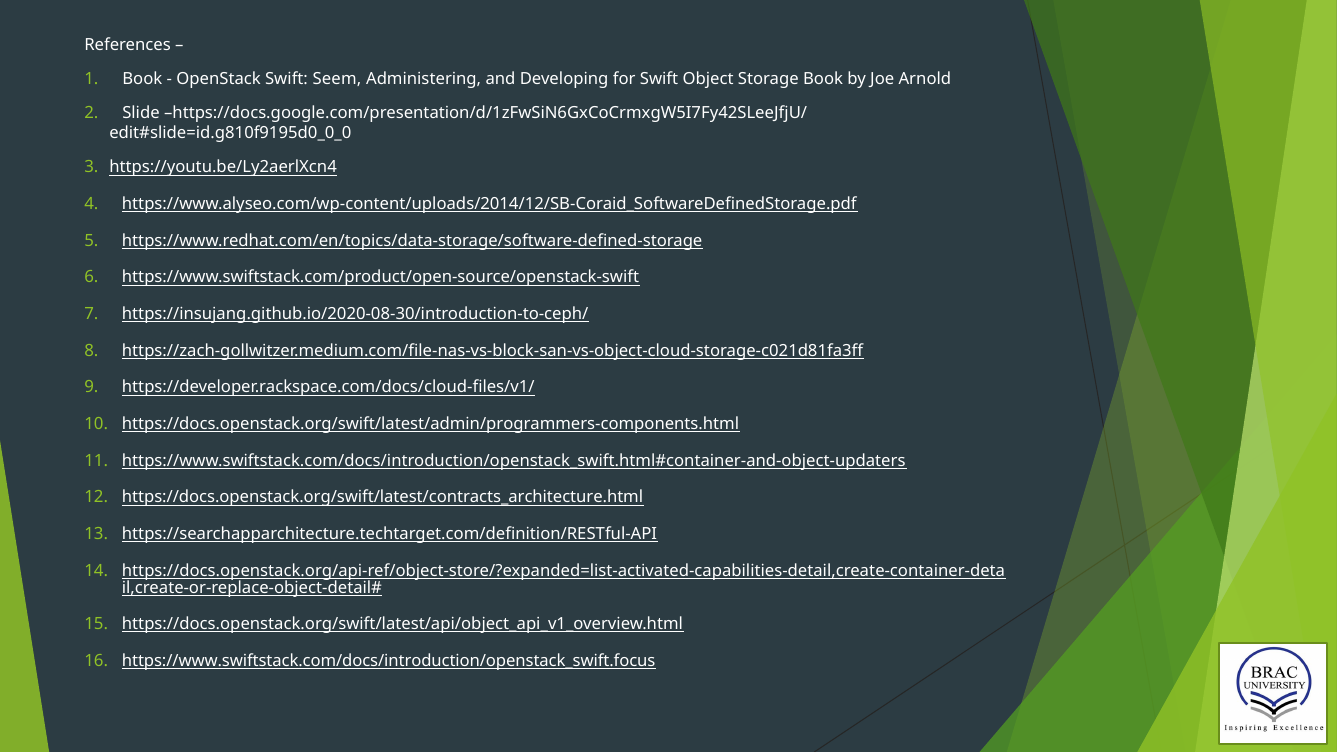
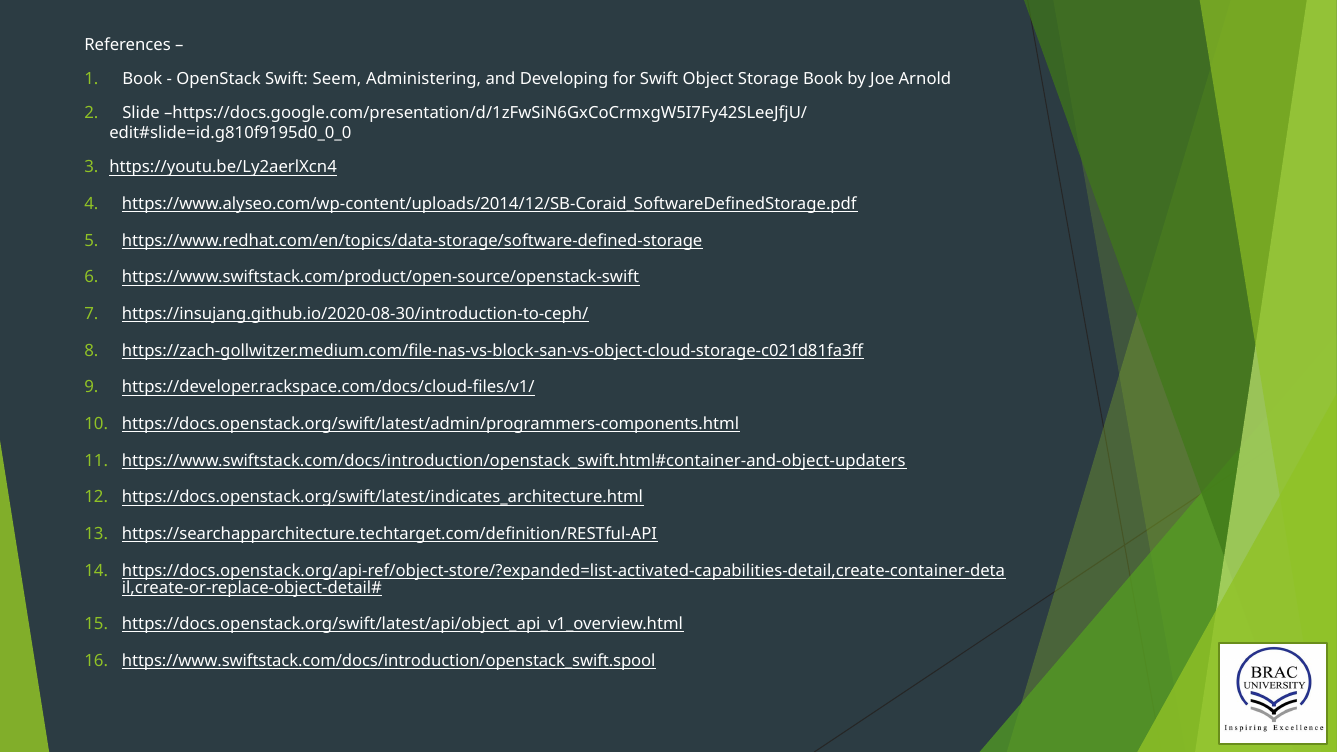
https://docs.openstack.org/swift/latest/contracts_architecture.html: https://docs.openstack.org/swift/latest/contracts_architecture.html -> https://docs.openstack.org/swift/latest/indicates_architecture.html
https://www.swiftstack.com/docs/introduction/openstack_swift.focus: https://www.swiftstack.com/docs/introduction/openstack_swift.focus -> https://www.swiftstack.com/docs/introduction/openstack_swift.spool
